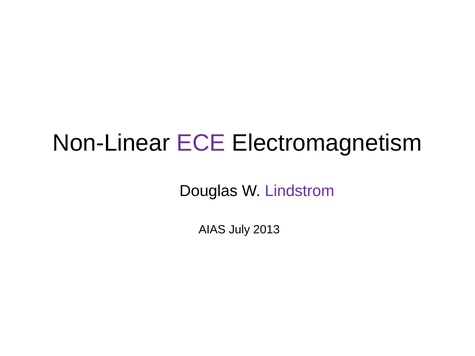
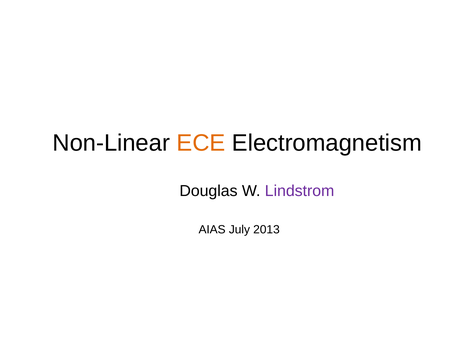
ECE colour: purple -> orange
